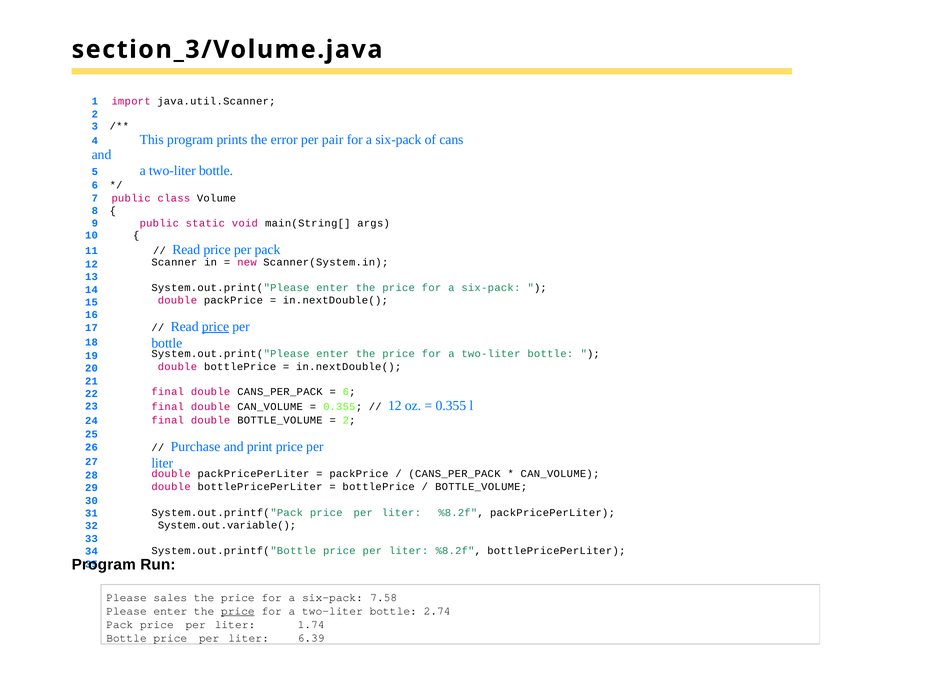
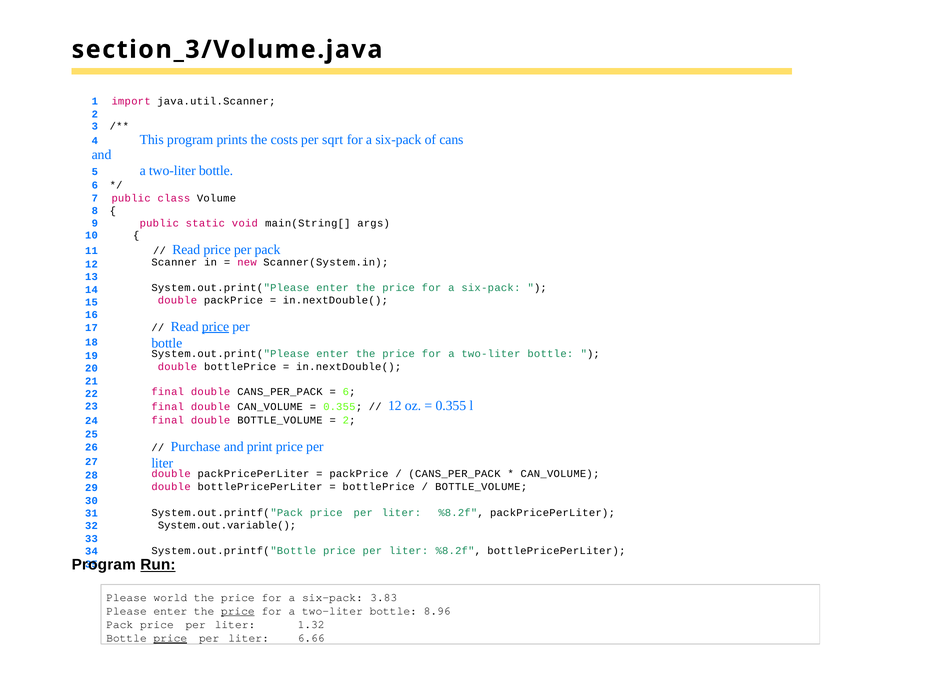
error: error -> costs
pair: pair -> sqrt
Run underline: none -> present
sales: sales -> world
7.58: 7.58 -> 3.83
2.74: 2.74 -> 8.96
1.74: 1.74 -> 1.32
price at (170, 638) underline: none -> present
6.39: 6.39 -> 6.66
